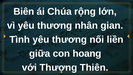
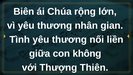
hoang: hoang -> không
